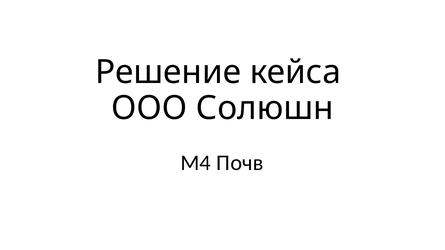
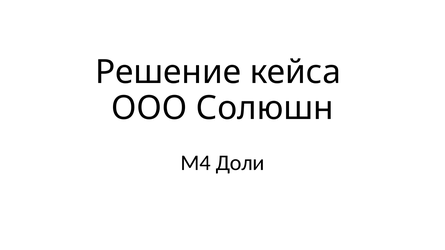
Почв: Почв -> Доли
